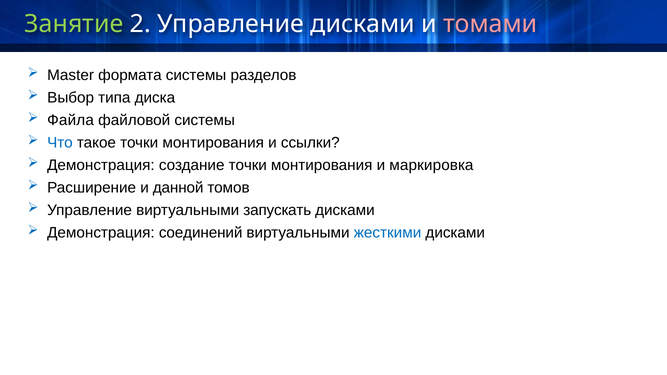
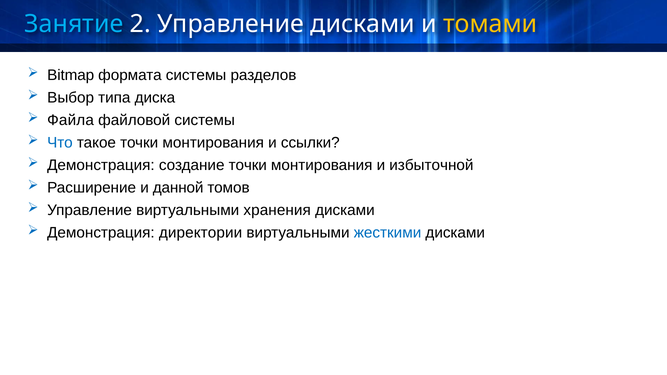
Занятие colour: light green -> light blue
томами colour: pink -> yellow
Master: Master -> Bitmap
маркировка: маркировка -> избыточной
запускать: запускать -> хранения
соединений: соединений -> директории
